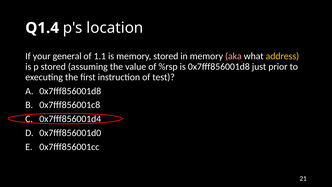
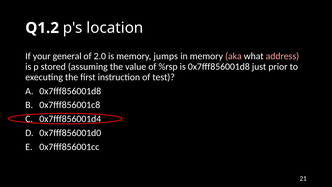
Q1.4: Q1.4 -> Q1.2
1.1: 1.1 -> 2.0
memory stored: stored -> jumps
address colour: yellow -> pink
